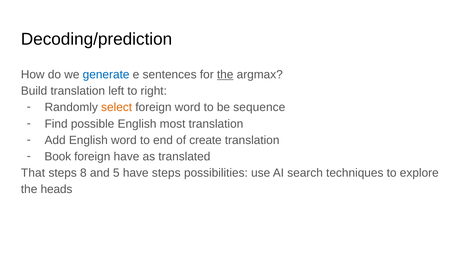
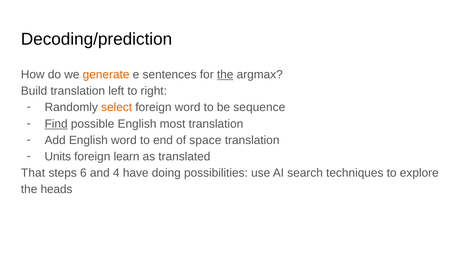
generate colour: blue -> orange
Find underline: none -> present
create: create -> space
Book: Book -> Units
foreign have: have -> learn
8: 8 -> 6
5: 5 -> 4
have steps: steps -> doing
